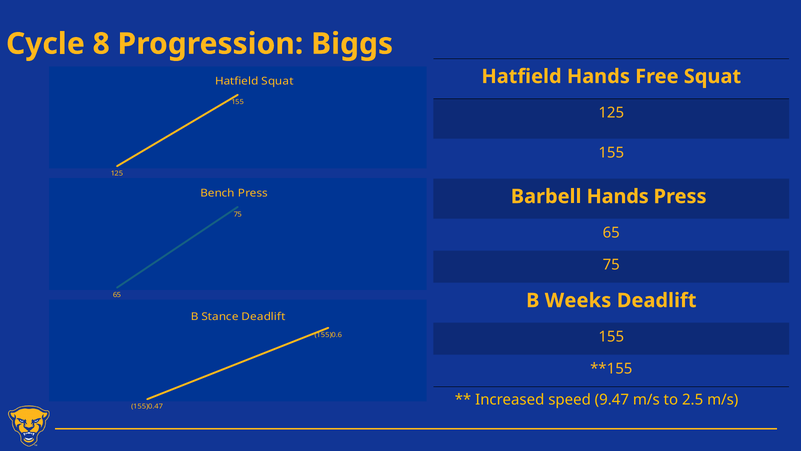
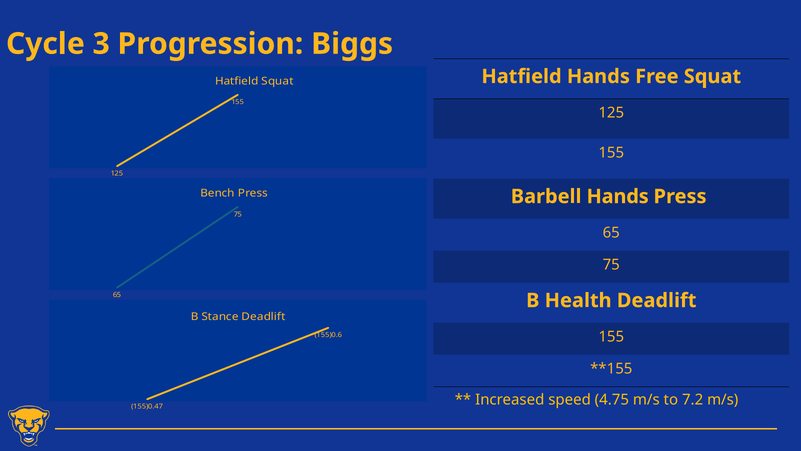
8: 8 -> 3
Weeks: Weeks -> Health
9.47: 9.47 -> 4.75
2.5: 2.5 -> 7.2
